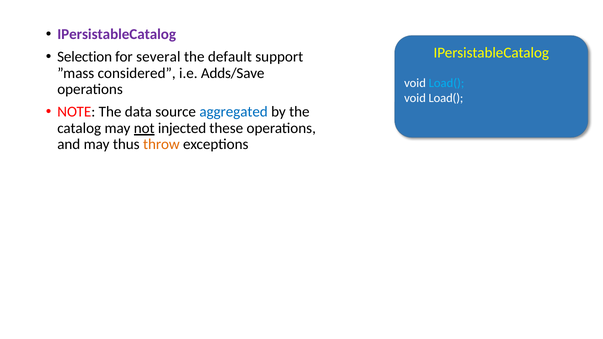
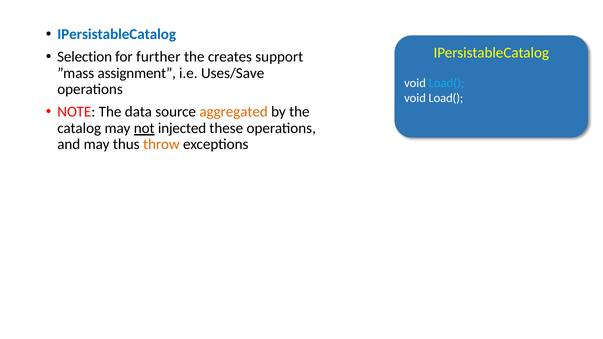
IPersistableCatalog at (117, 34) colour: purple -> blue
several: several -> further
default: default -> creates
considered: considered -> assignment
Adds/Save: Adds/Save -> Uses/Save
aggregated colour: blue -> orange
